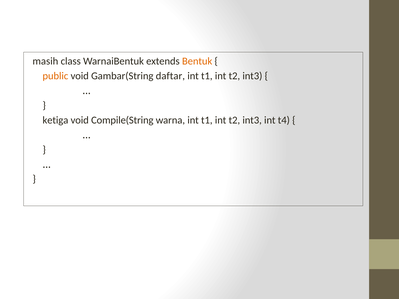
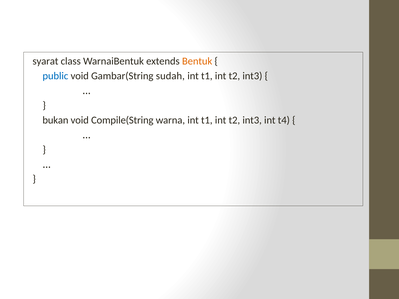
masih: masih -> syarat
public colour: orange -> blue
daftar: daftar -> sudah
ketiga: ketiga -> bukan
